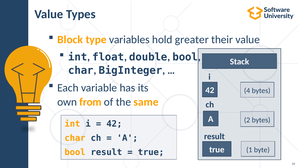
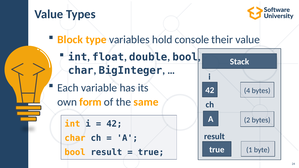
greater: greater -> console
from: from -> form
